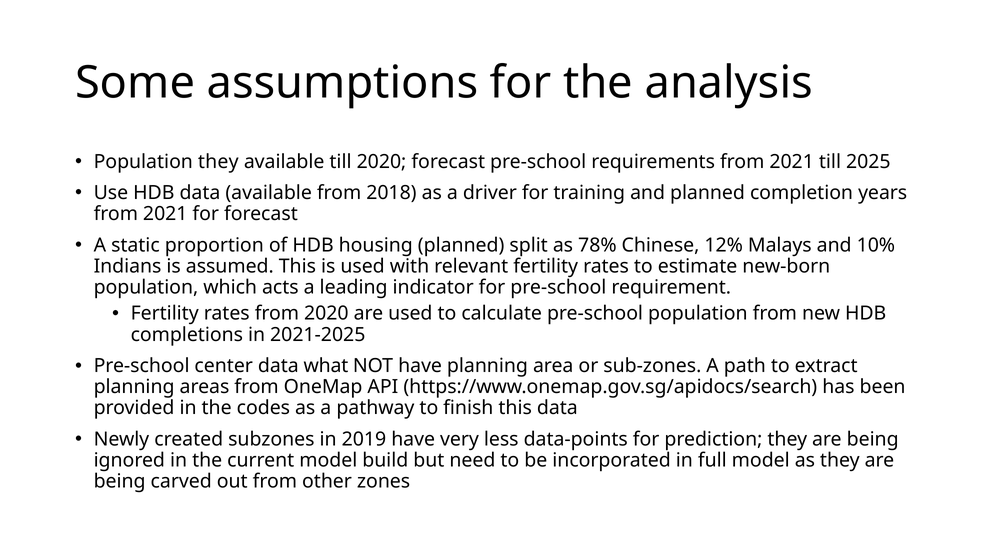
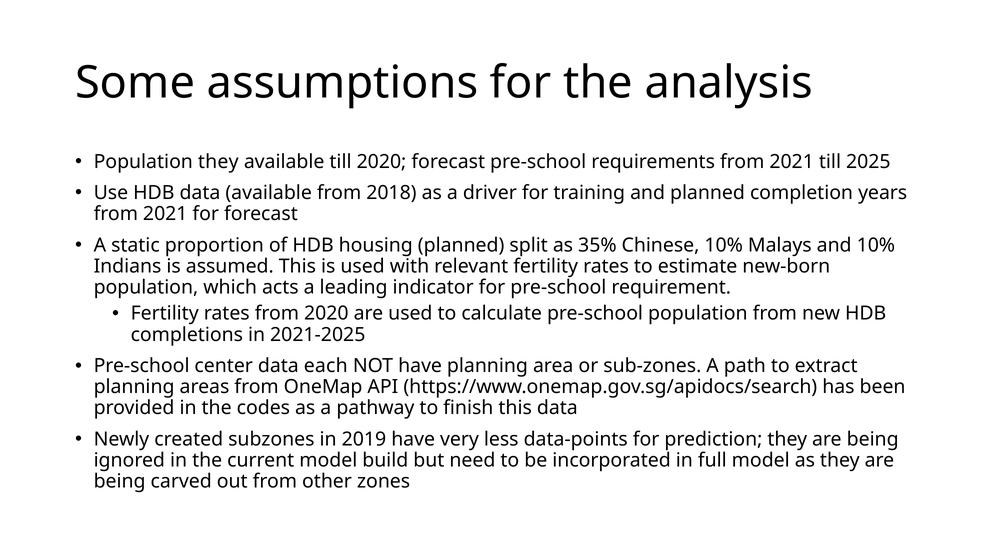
78%: 78% -> 35%
Chinese 12%: 12% -> 10%
what: what -> each
